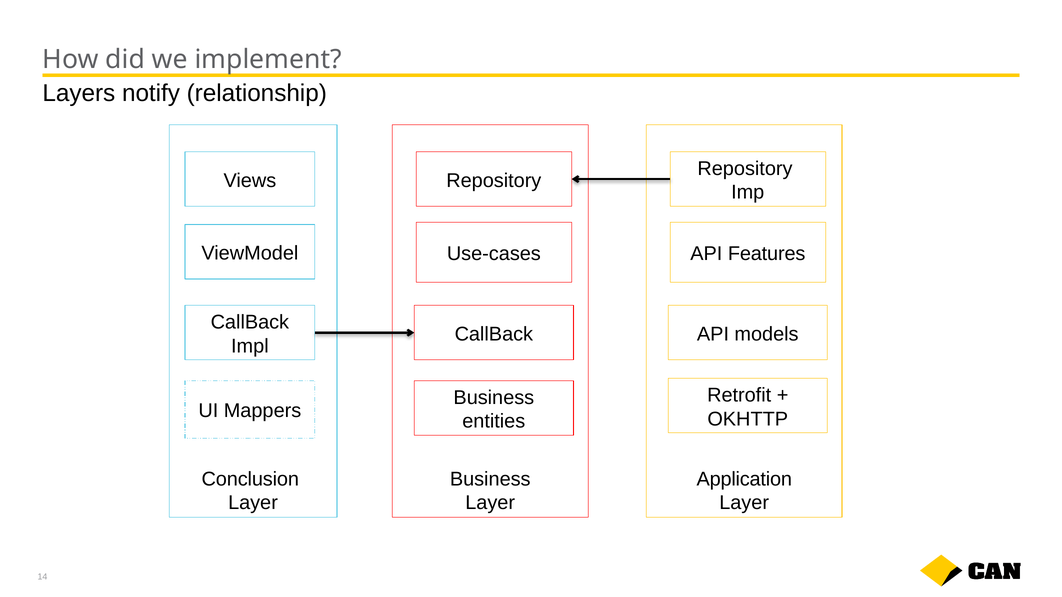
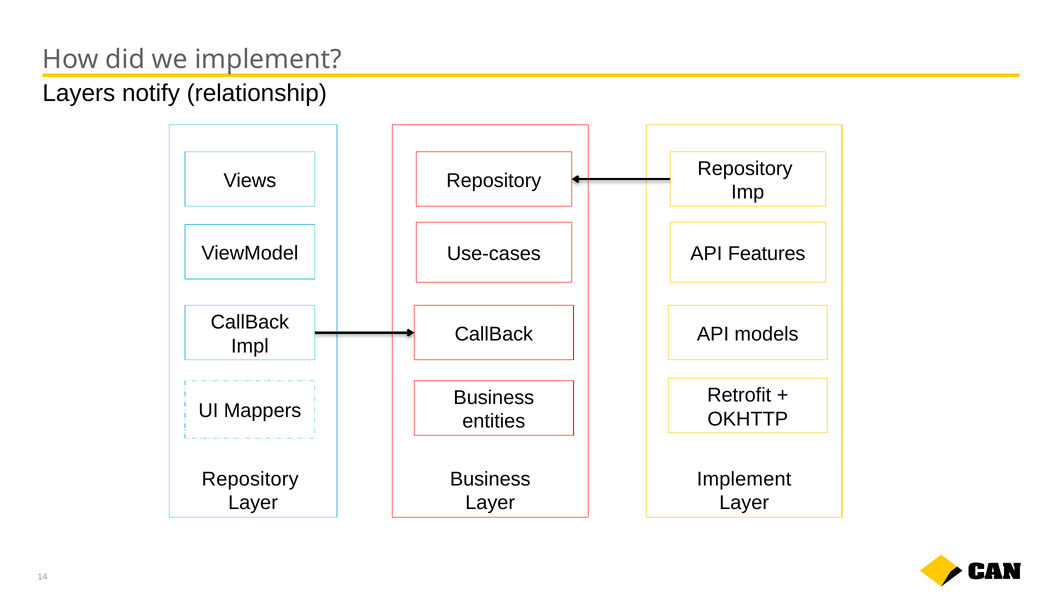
Conclusion at (250, 479): Conclusion -> Repository
Application at (744, 479): Application -> Implement
